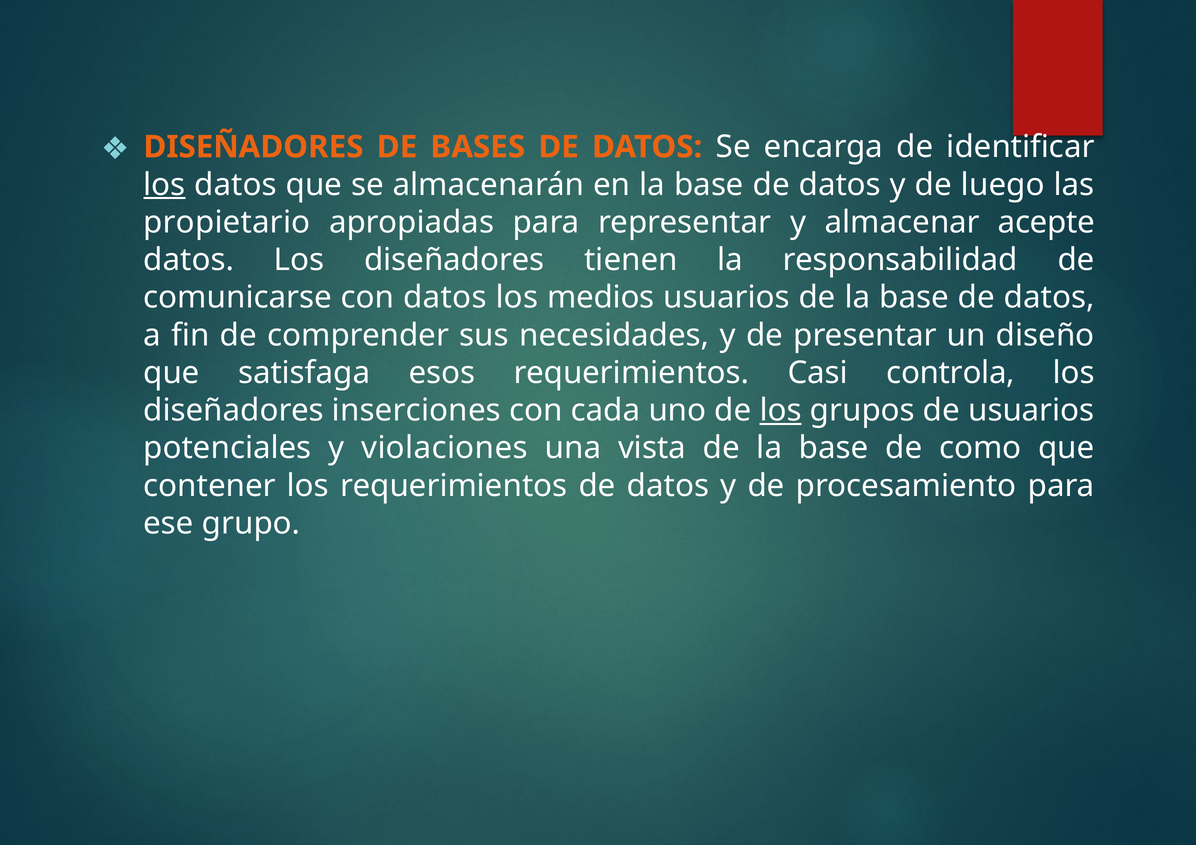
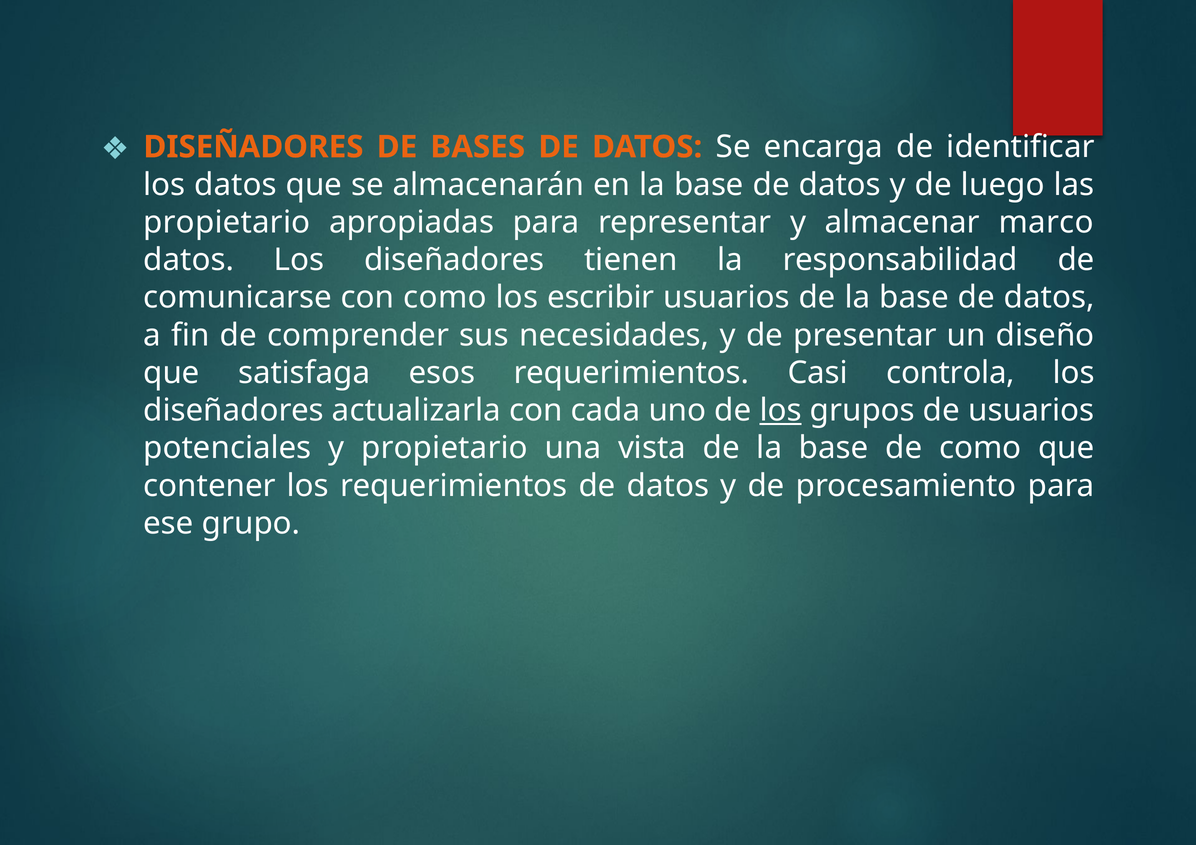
los at (164, 185) underline: present -> none
acepte: acepte -> marco
con datos: datos -> como
medios: medios -> escribir
inserciones: inserciones -> actualizarla
y violaciones: violaciones -> propietario
